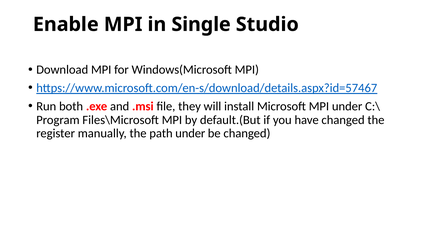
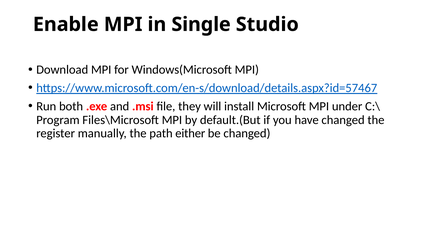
path under: under -> either
